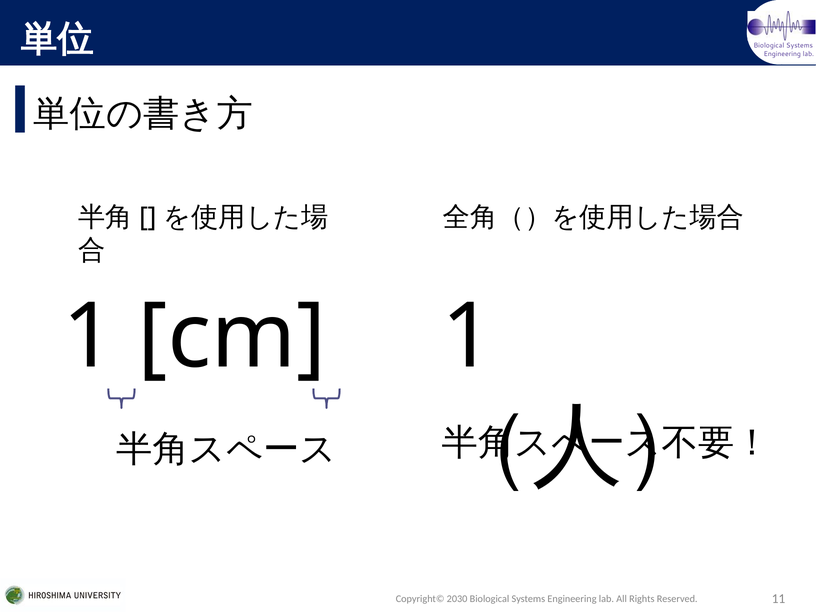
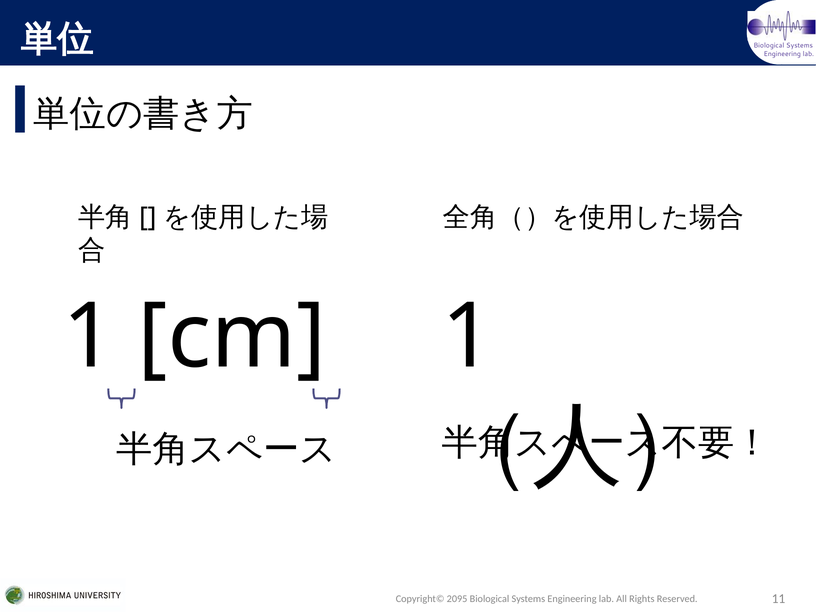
2030: 2030 -> 2095
